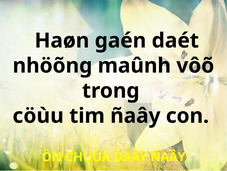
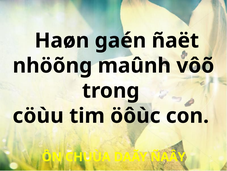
daét: daét -> ñaët
tim ñaây: ñaây -> öôùc
